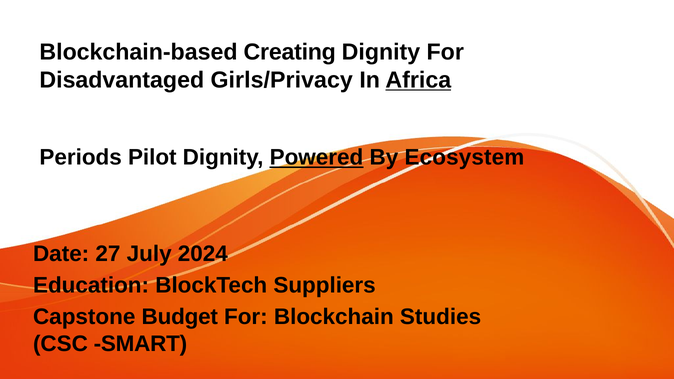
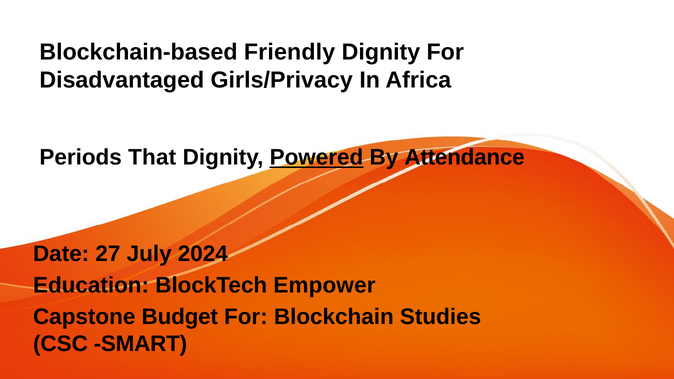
Creating: Creating -> Friendly
Africa underline: present -> none
Pilot: Pilot -> That
Ecosystem: Ecosystem -> Attendance
Suppliers: Suppliers -> Empower
